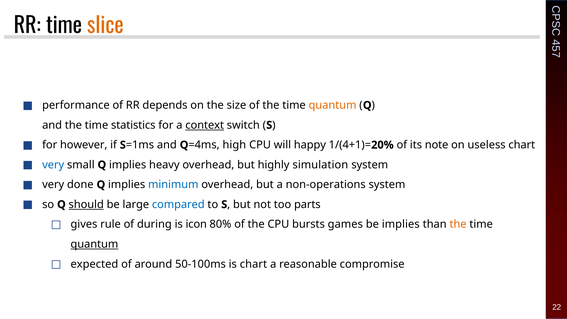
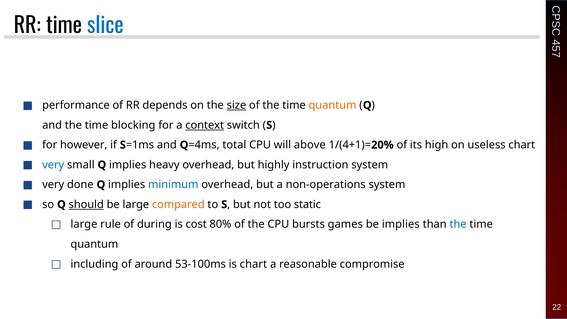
slice colour: orange -> blue
size underline: none -> present
statistics: statistics -> blocking
high: high -> total
happy: happy -> above
note: note -> high
simulation: simulation -> instruction
compared colour: blue -> orange
parts: parts -> static
gives at (84, 224): gives -> large
icon: icon -> cost
the at (458, 224) colour: orange -> blue
quantum at (94, 244) underline: present -> none
expected: expected -> including
50-100ms: 50-100ms -> 53-100ms
